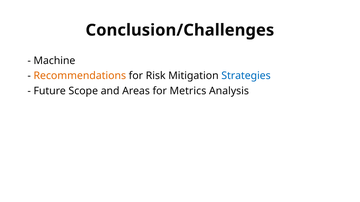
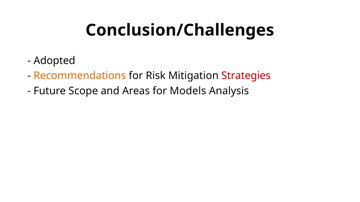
Machine: Machine -> Adopted
Strategies colour: blue -> red
Metrics: Metrics -> Models
